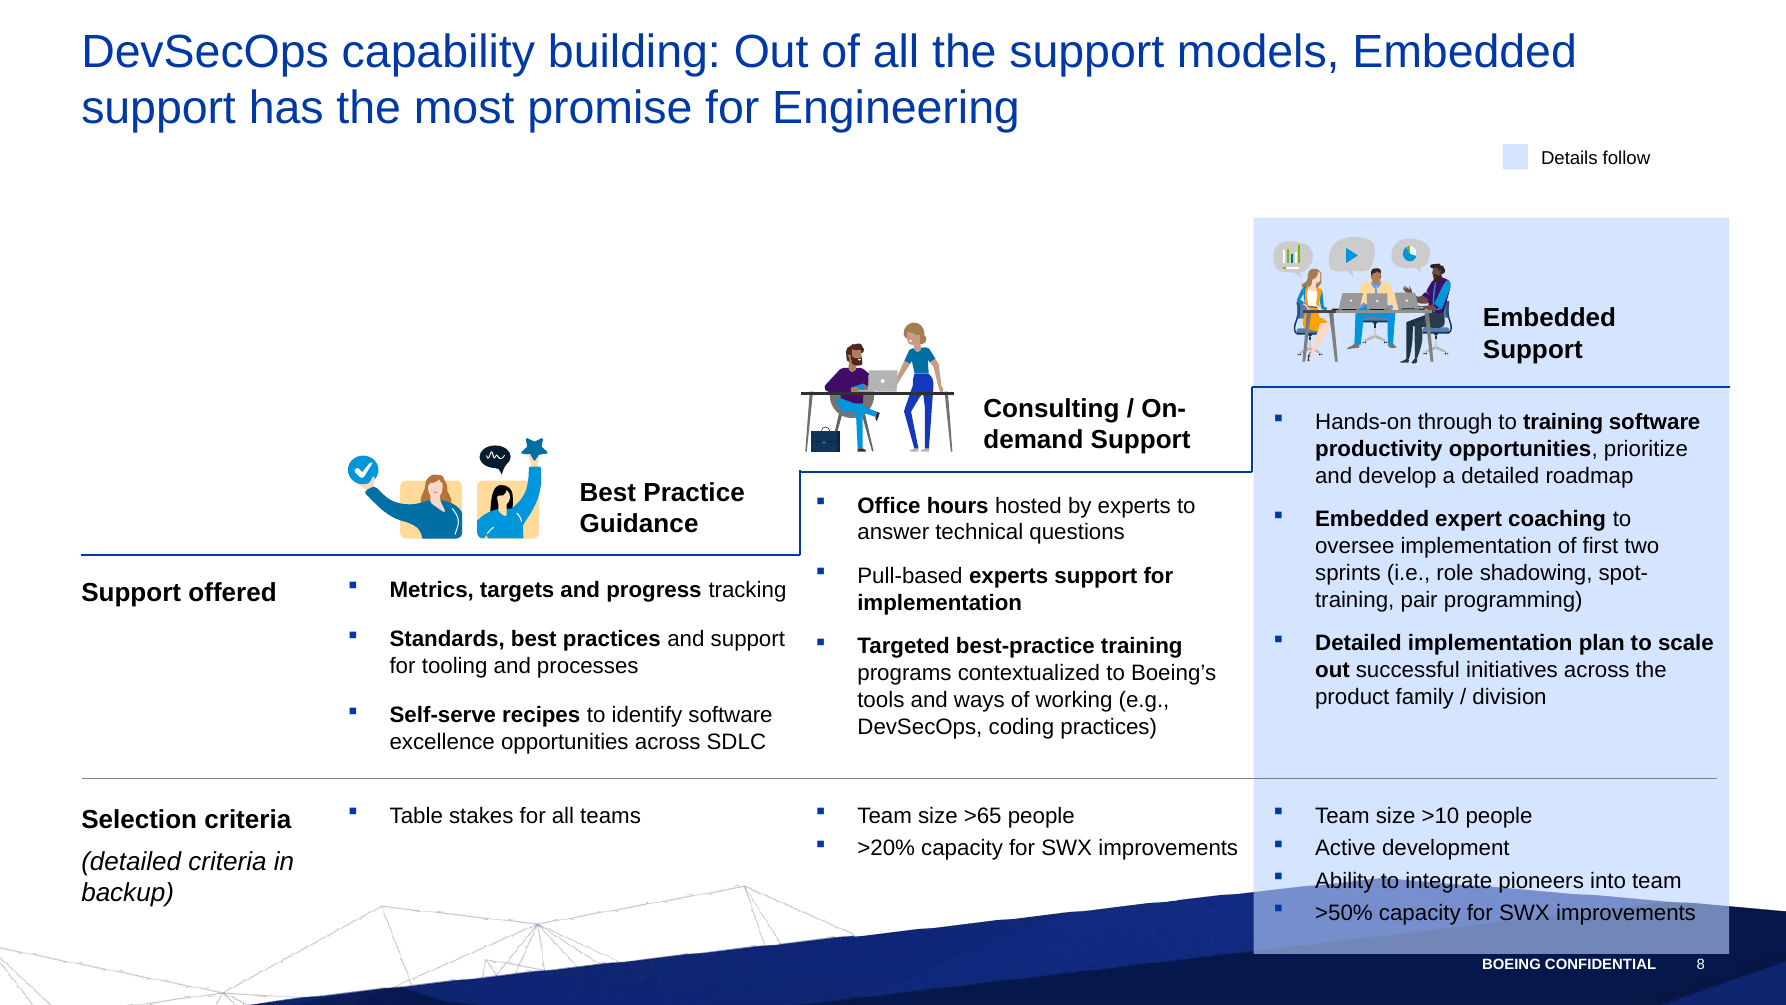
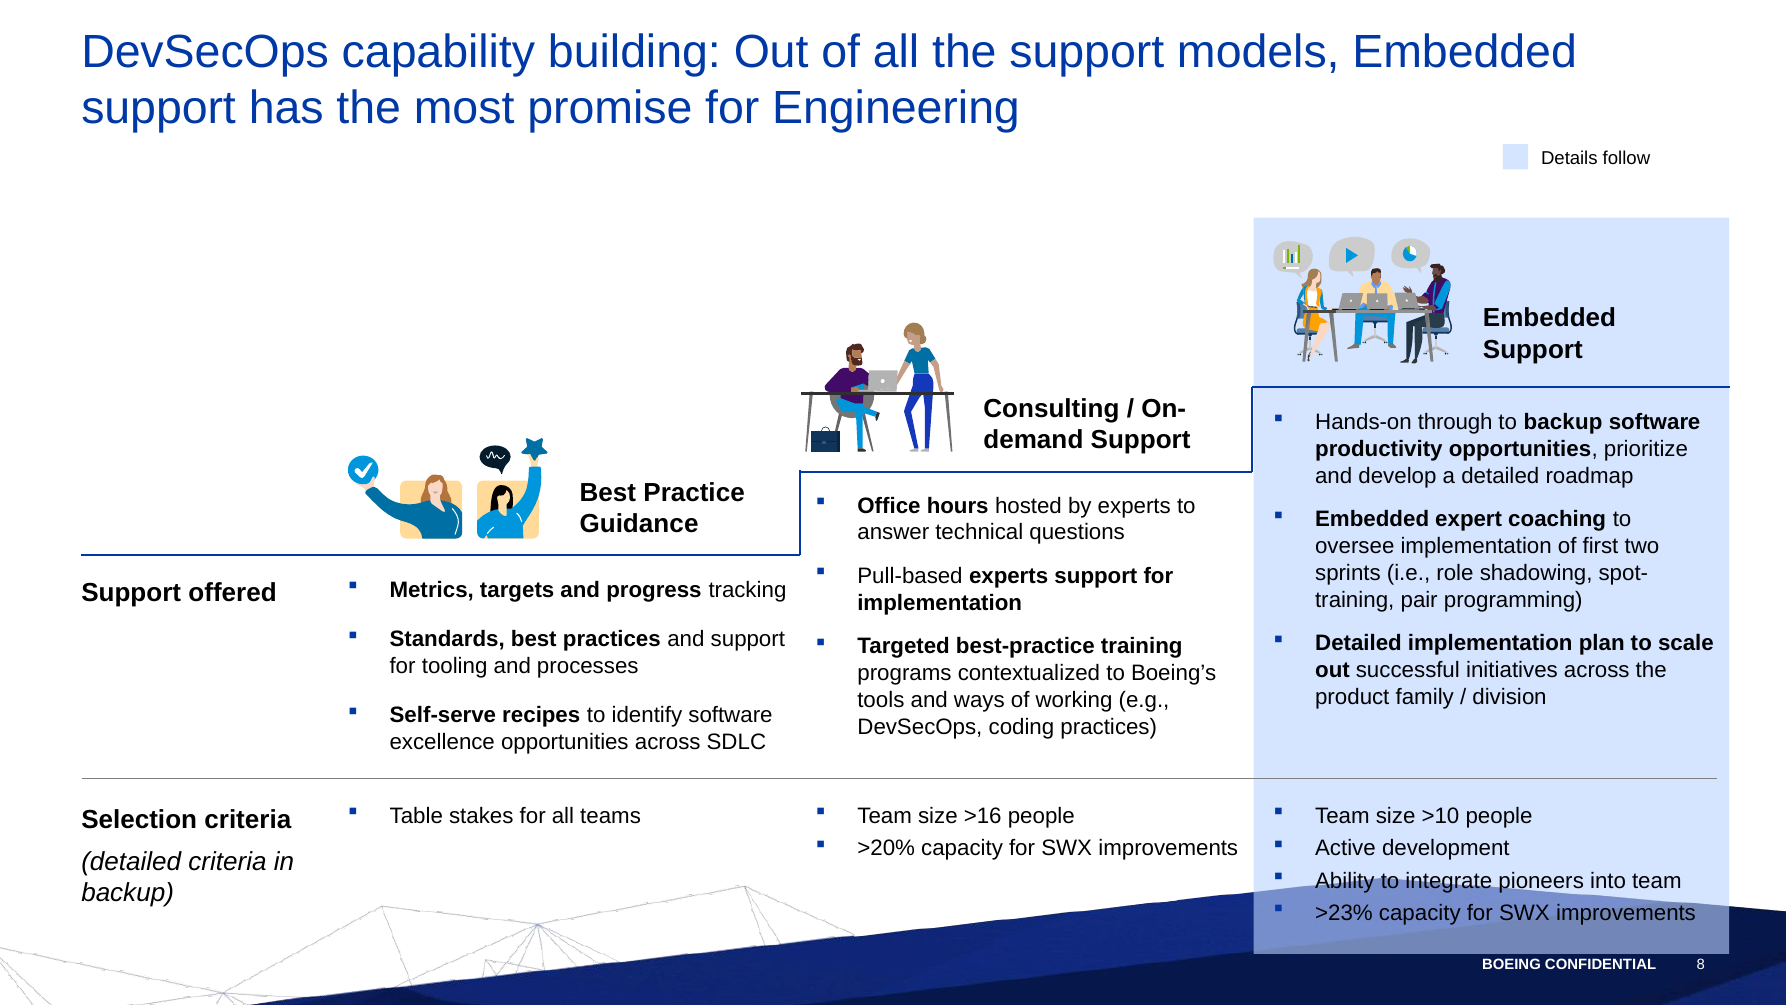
to training: training -> backup
>65: >65 -> >16
>50%: >50% -> >23%
